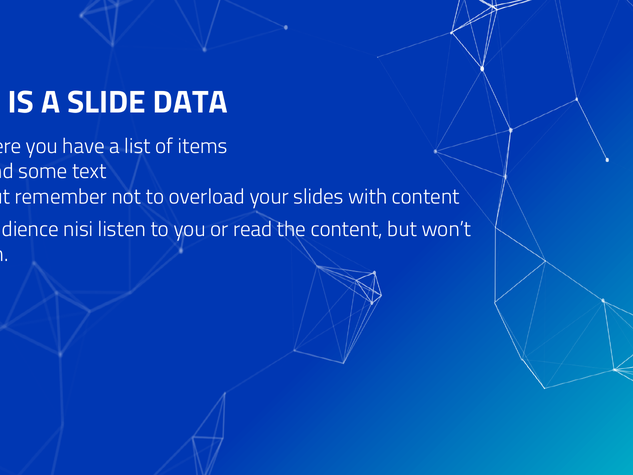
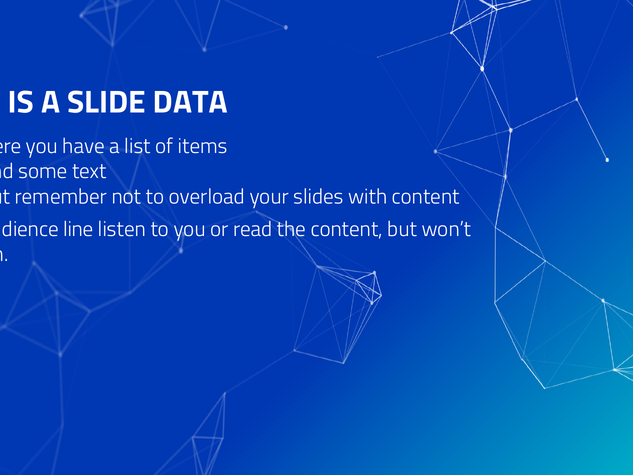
nisi: nisi -> line
